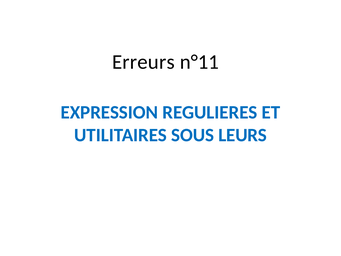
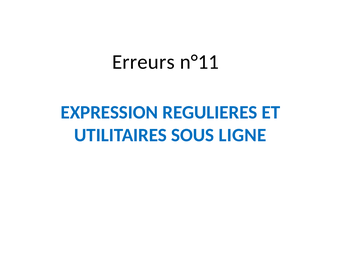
LEURS: LEURS -> LIGNE
